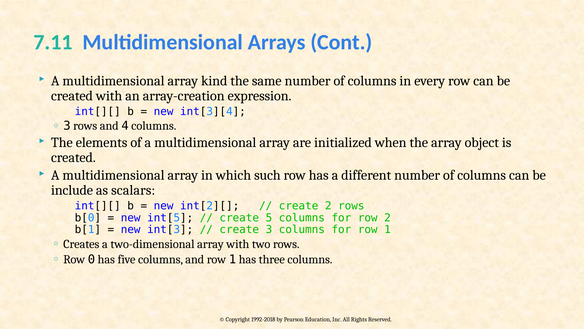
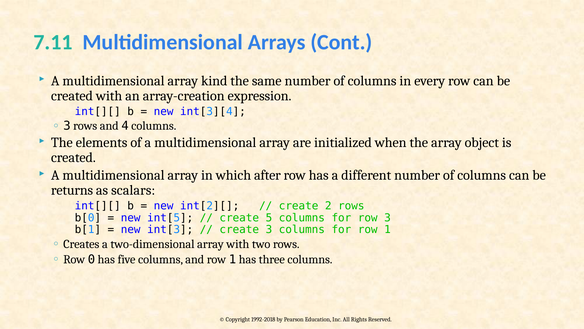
such: such -> after
include: include -> returns
row 2: 2 -> 3
